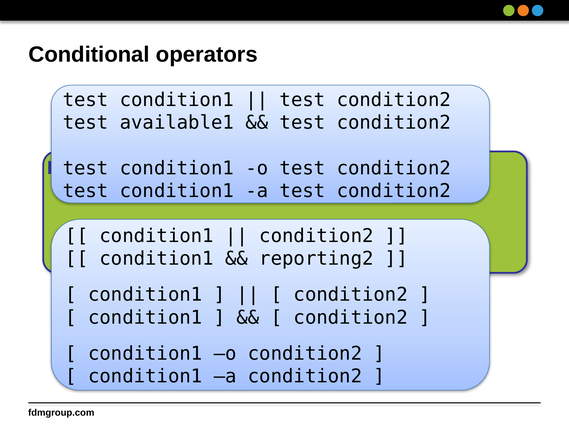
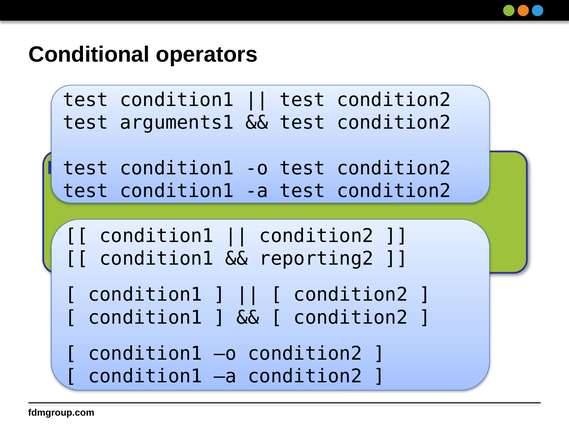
available1: available1 -> arguments1
